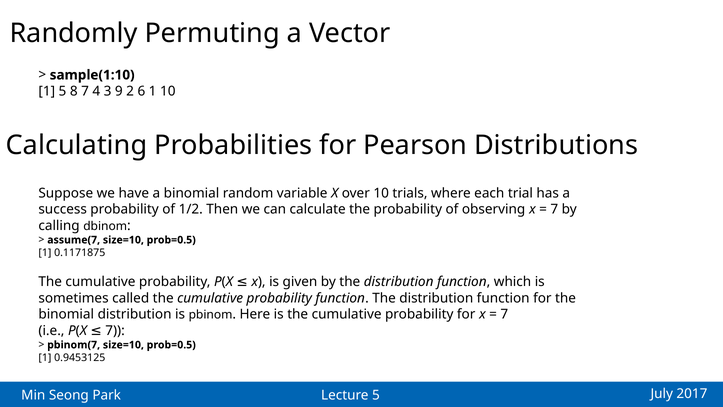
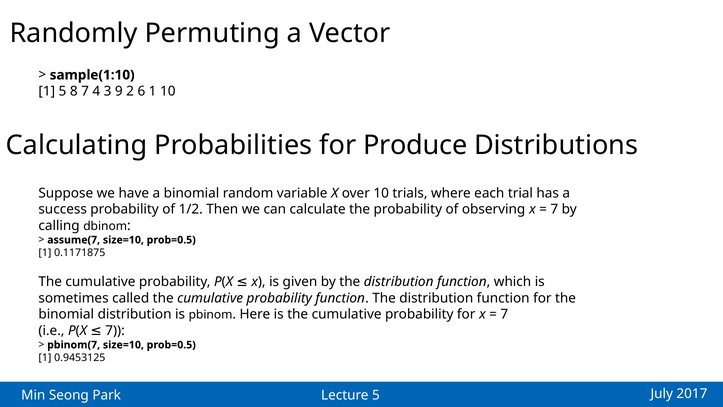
Pearson: Pearson -> Produce
